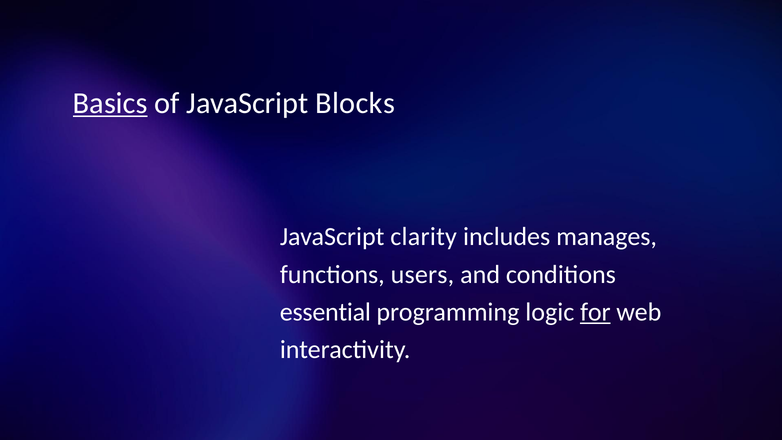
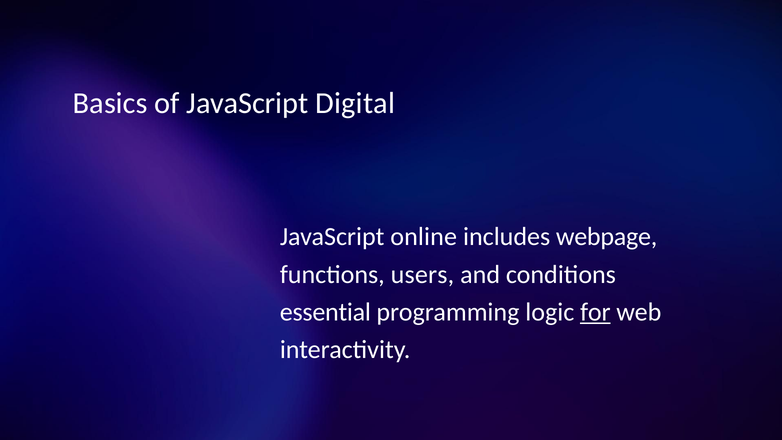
Basics underline: present -> none
Blocks: Blocks -> Digital
clarity: clarity -> online
manages: manages -> webpage
